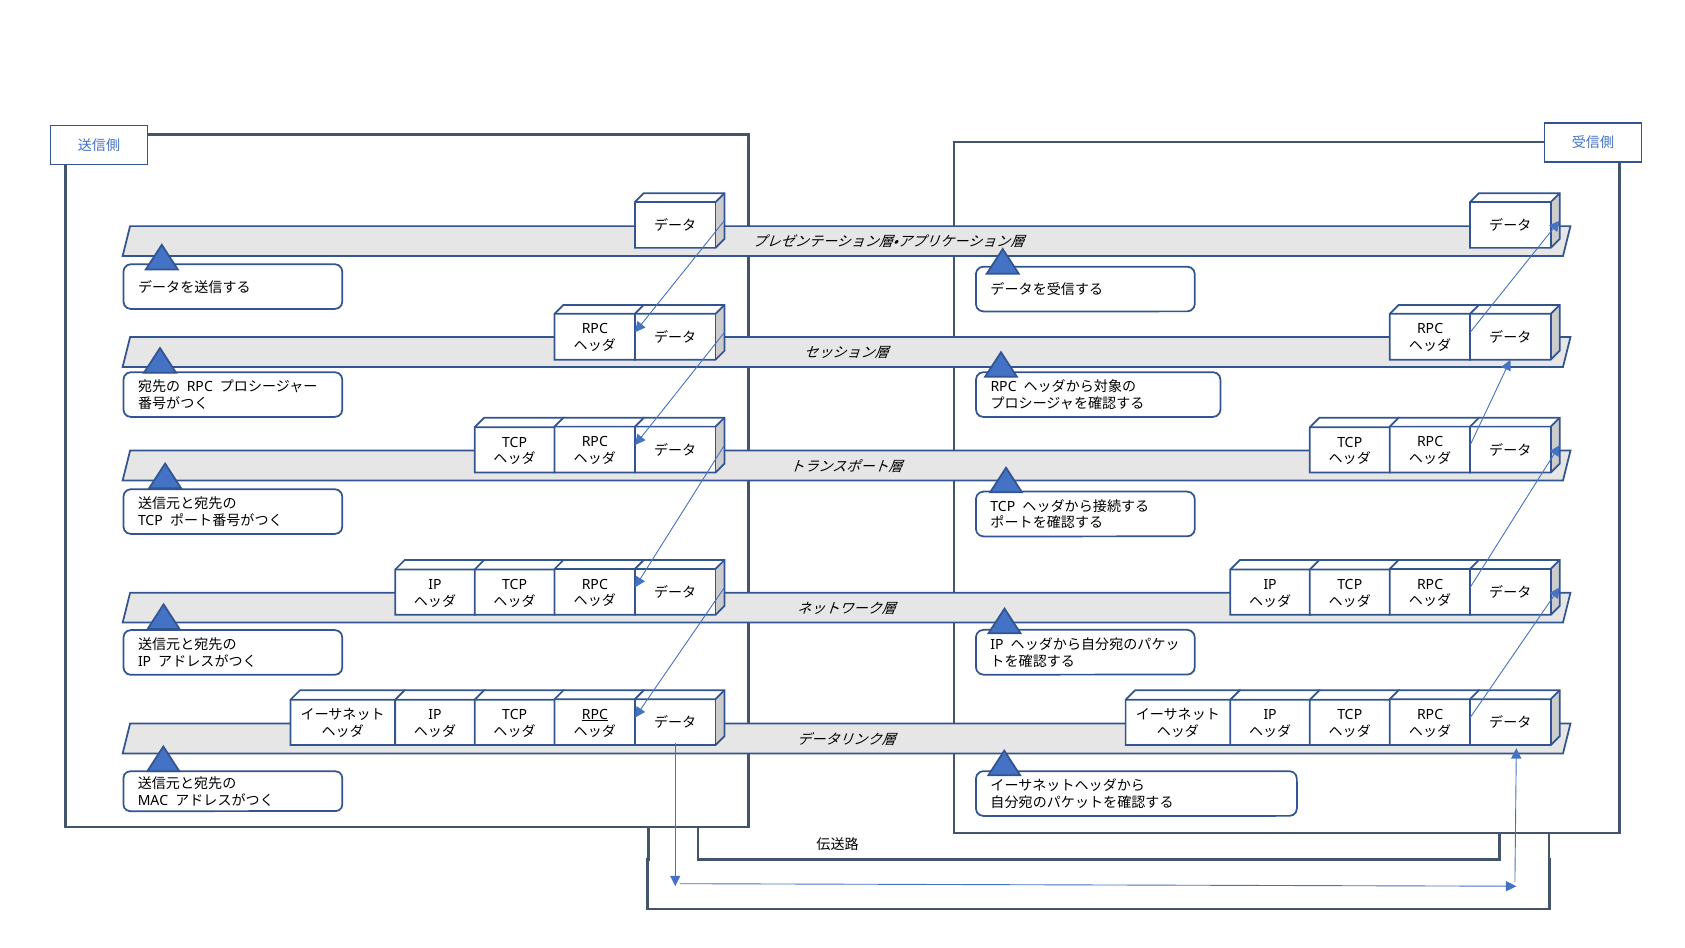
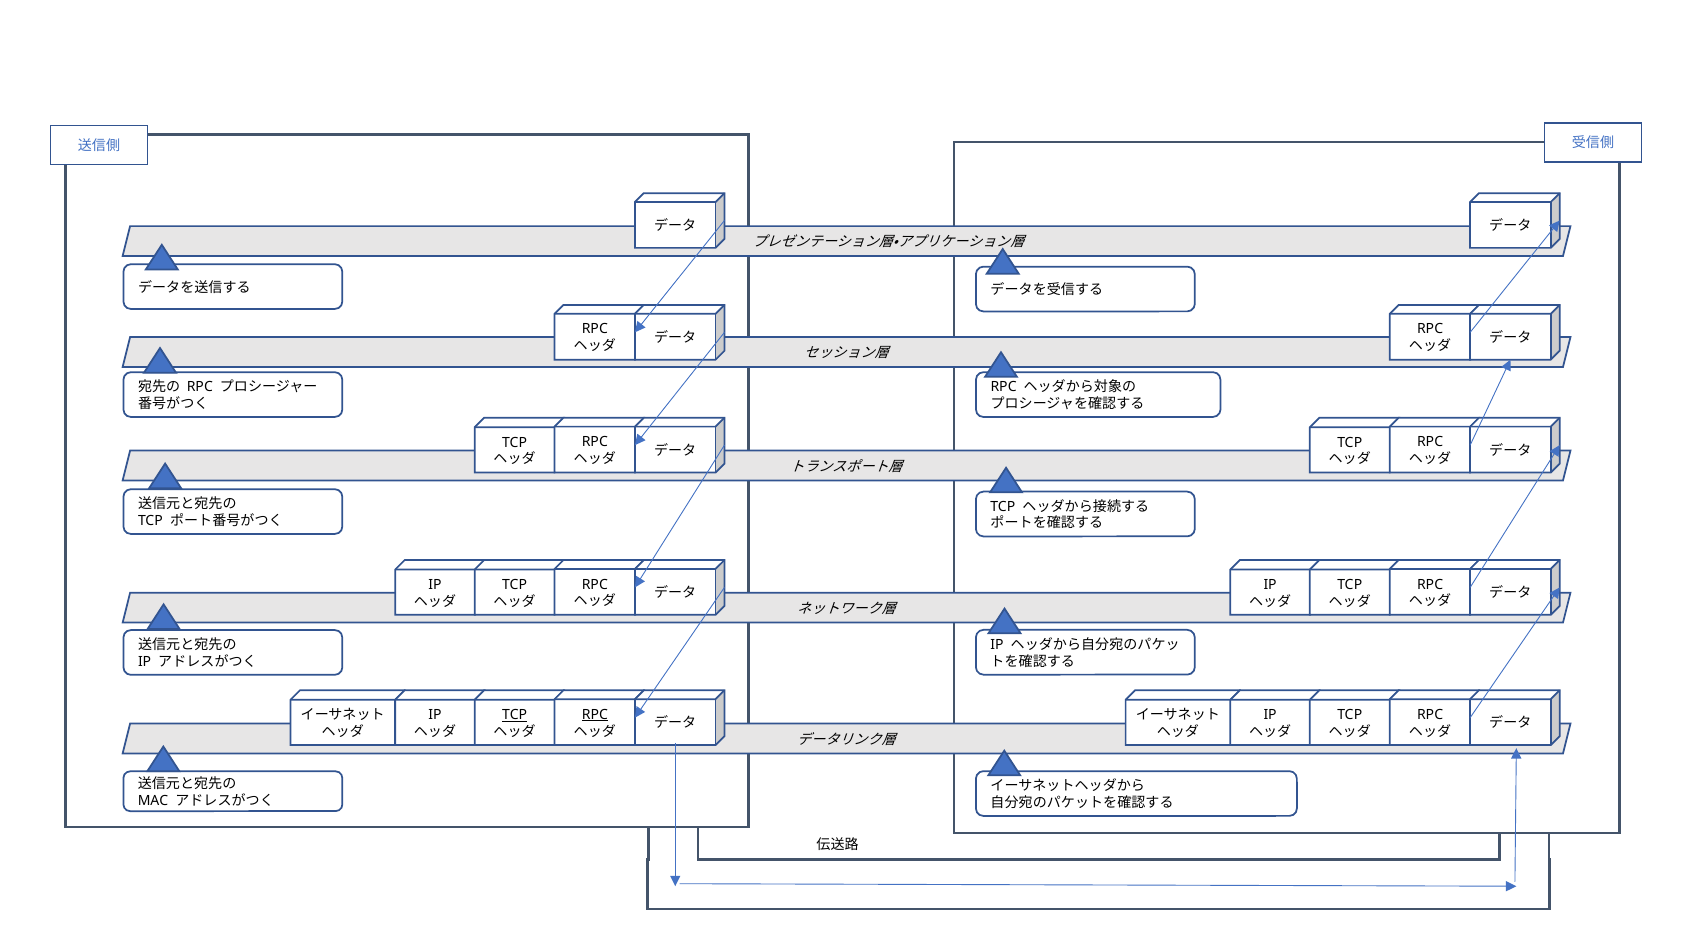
TCP at (515, 715) underline: none -> present
